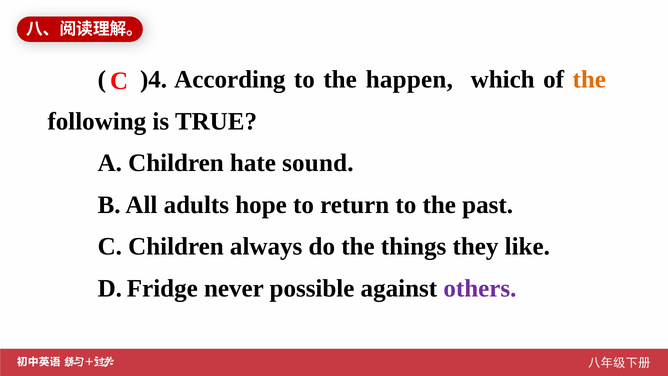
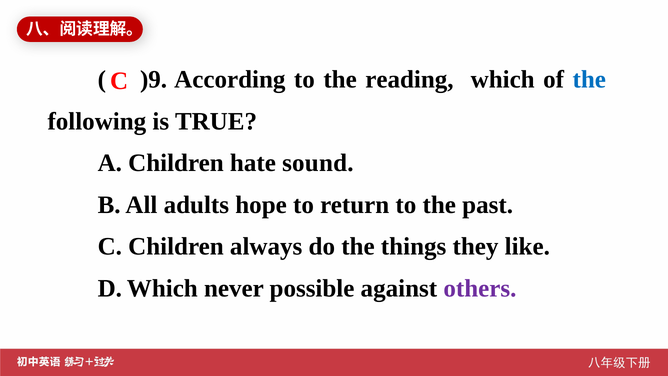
)4: )4 -> )9
happen: happen -> reading
the at (589, 80) colour: orange -> blue
D Fridge: Fridge -> Which
